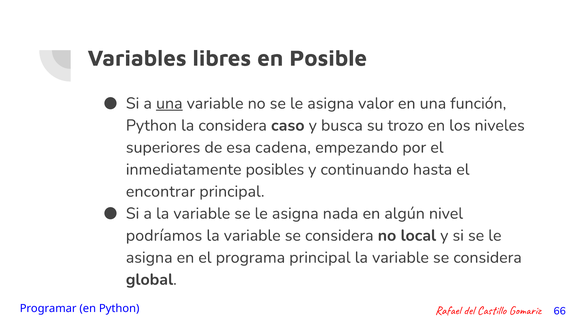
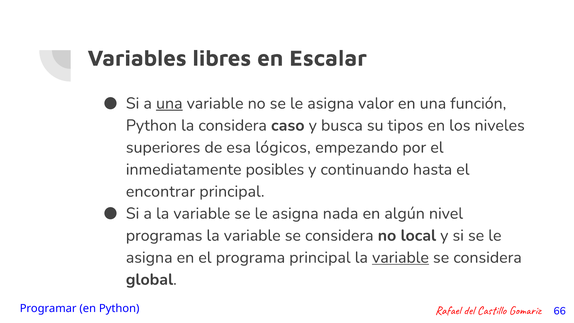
Posible: Posible -> Escalar
trozo: trozo -> tipos
cadena: cadena -> lógicos
podríamos: podríamos -> programas
variable at (400, 257) underline: none -> present
